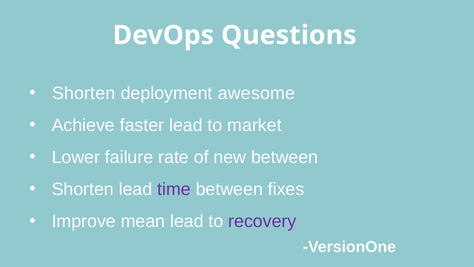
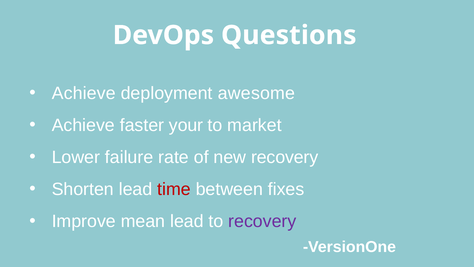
Shorten at (84, 93): Shorten -> Achieve
faster lead: lead -> your
new between: between -> recovery
time colour: purple -> red
